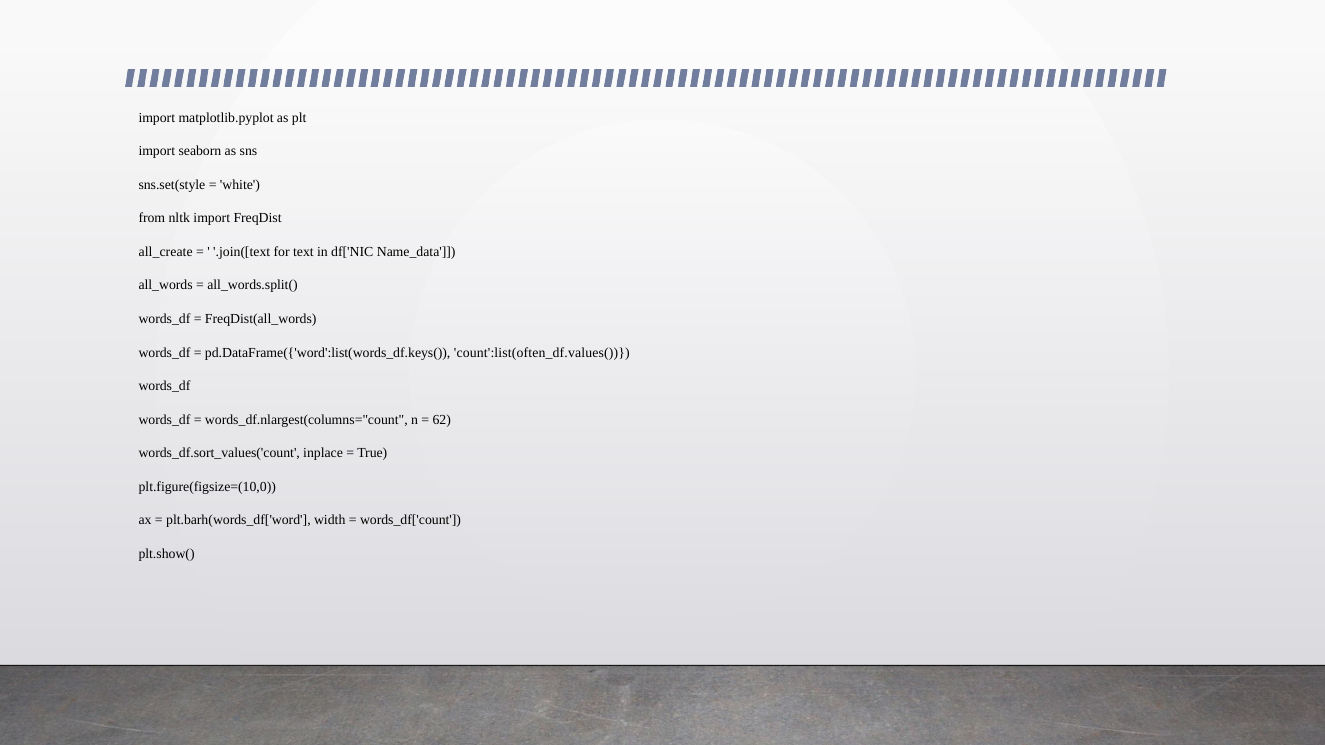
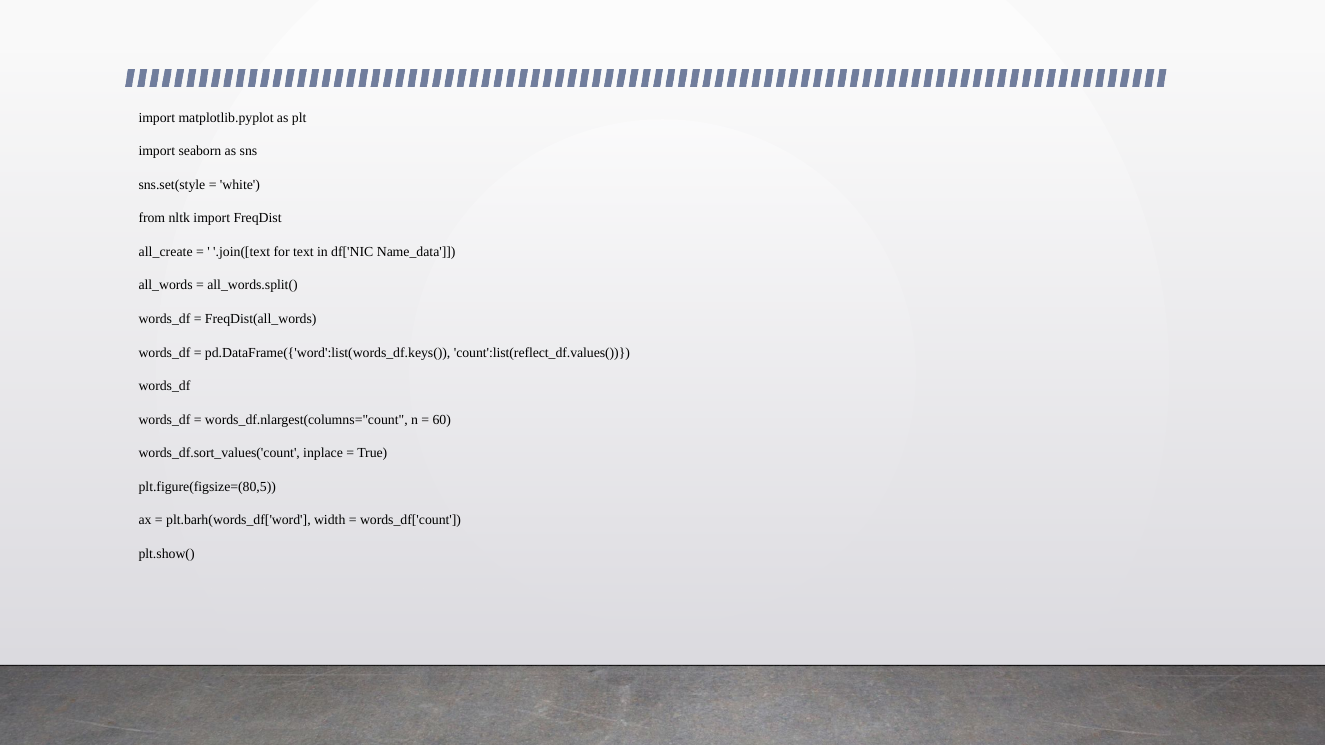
count':list(often_df.values(: count':list(often_df.values( -> count':list(reflect_df.values(
62: 62 -> 60
plt.figure(figsize=(10,0: plt.figure(figsize=(10,0 -> plt.figure(figsize=(80,5
